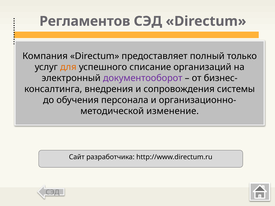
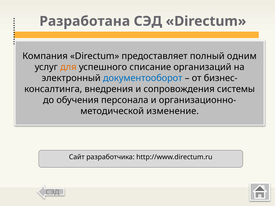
Регламентов: Регламентов -> Разработана
только: только -> одним
документооборот colour: purple -> blue
